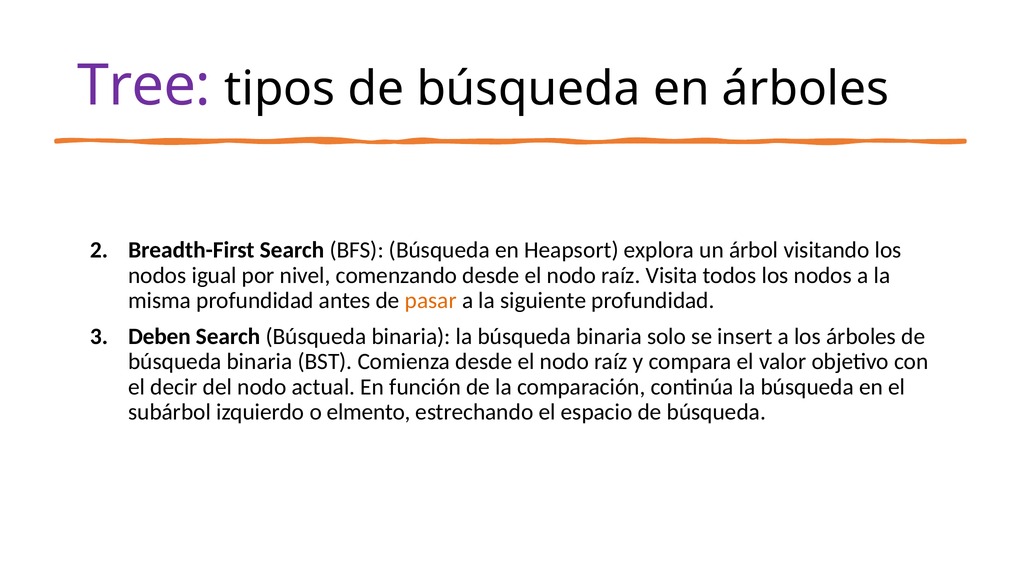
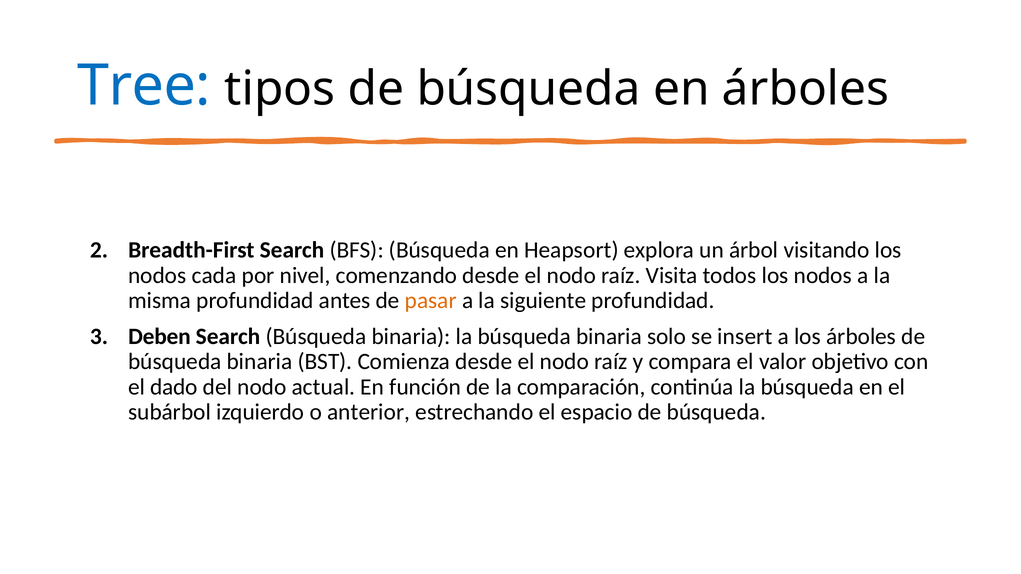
Tree colour: purple -> blue
igual: igual -> cada
decir: decir -> dado
elmento: elmento -> anterior
